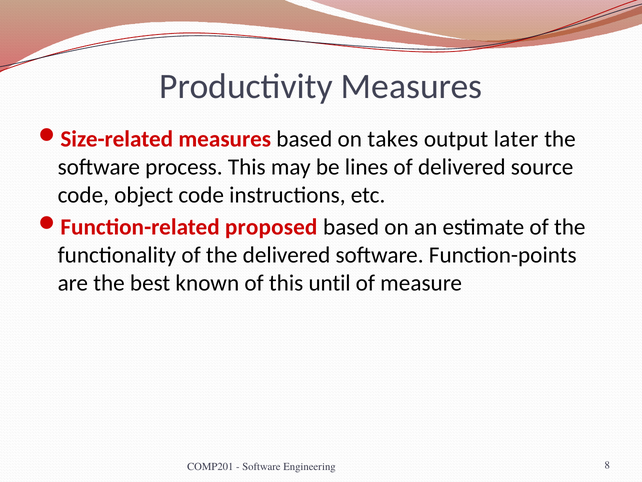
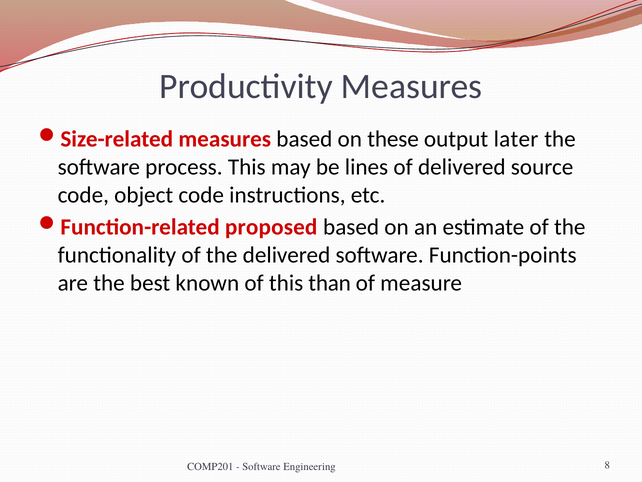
takes: takes -> these
until: until -> than
